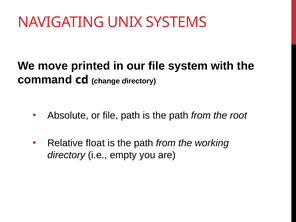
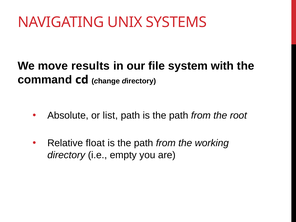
printed: printed -> results
or file: file -> list
